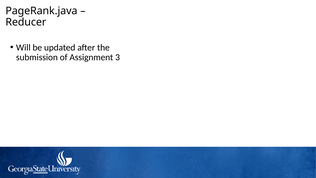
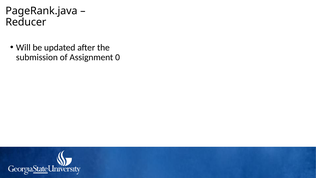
3: 3 -> 0
